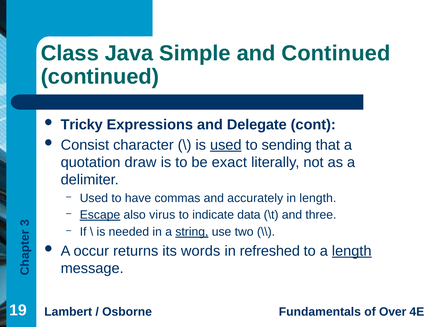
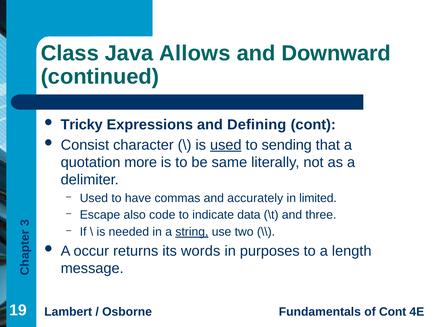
Simple: Simple -> Allows
and Continued: Continued -> Downward
Delegate: Delegate -> Defining
draw: draw -> more
exact: exact -> same
in length: length -> limited
Escape underline: present -> none
virus: virus -> code
refreshed: refreshed -> purposes
length at (352, 251) underline: present -> none
Over at (393, 312): Over -> Cont
